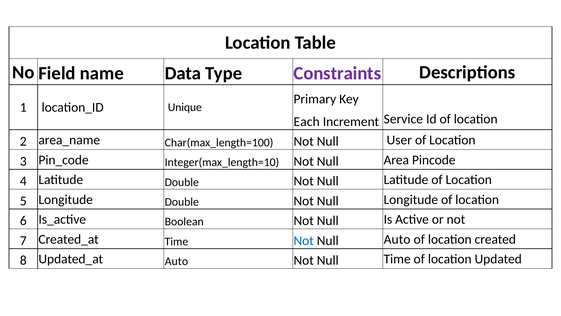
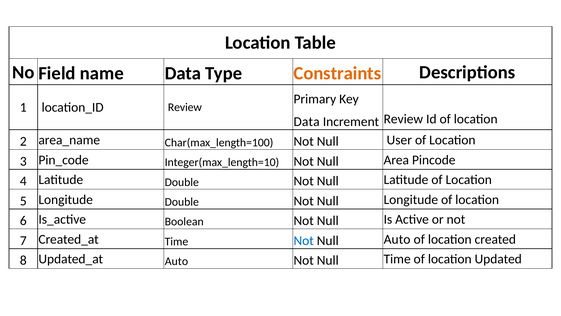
Constraints colour: purple -> orange
Unique at (185, 107): Unique -> Review
Each at (307, 121): Each -> Data
Increment Service: Service -> Review
